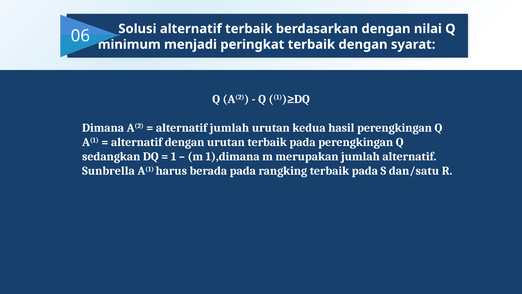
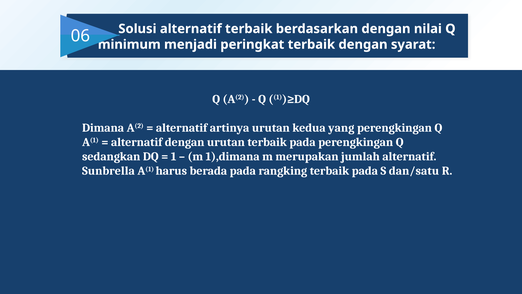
alternatif jumlah: jumlah -> artinya
hasil: hasil -> yang
